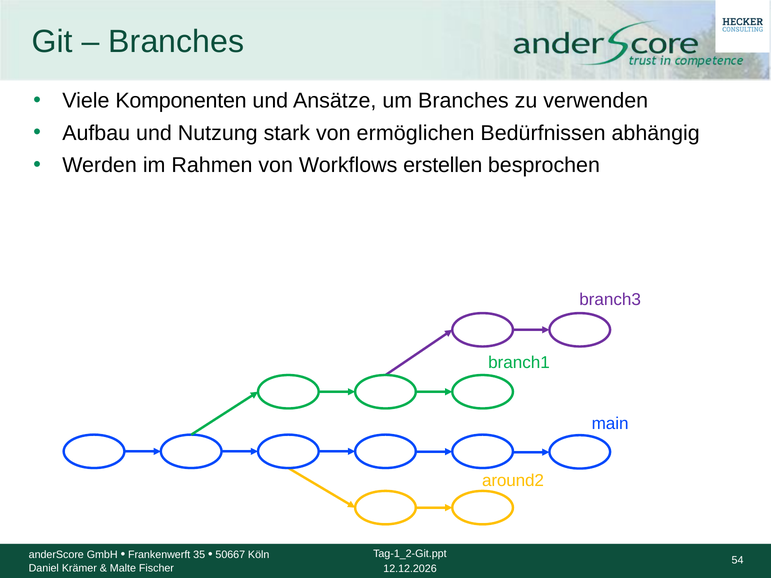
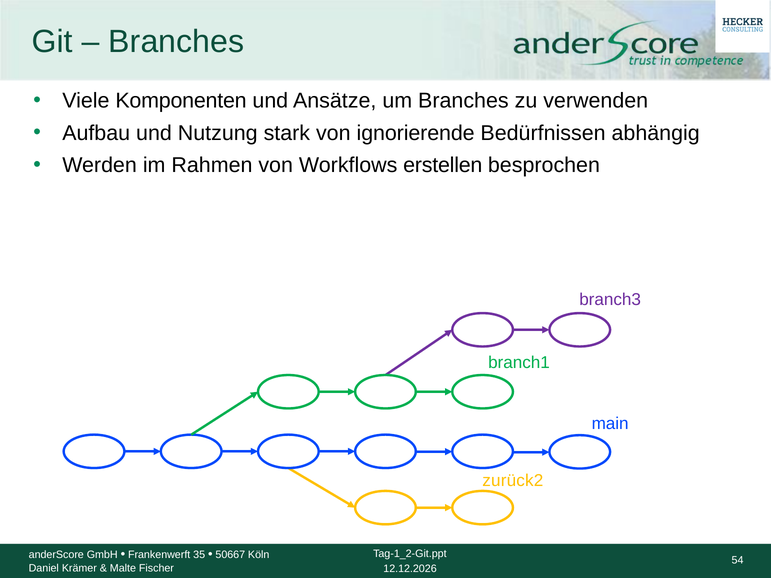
ermöglichen: ermöglichen -> ignorierende
around2: around2 -> zurück2
